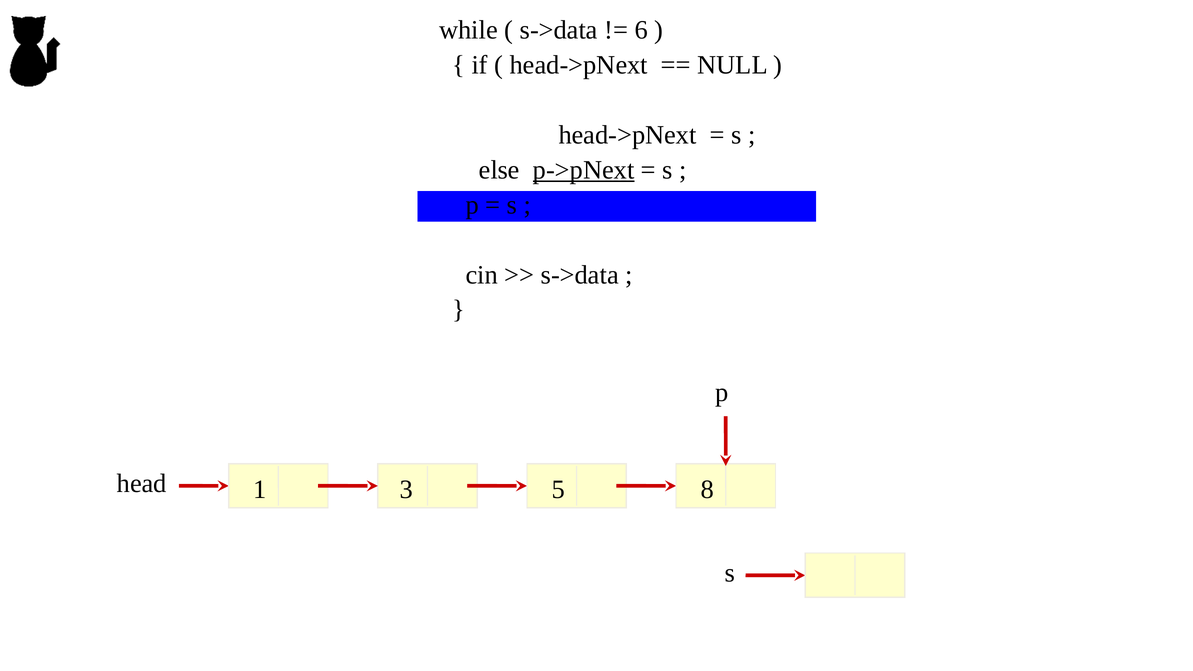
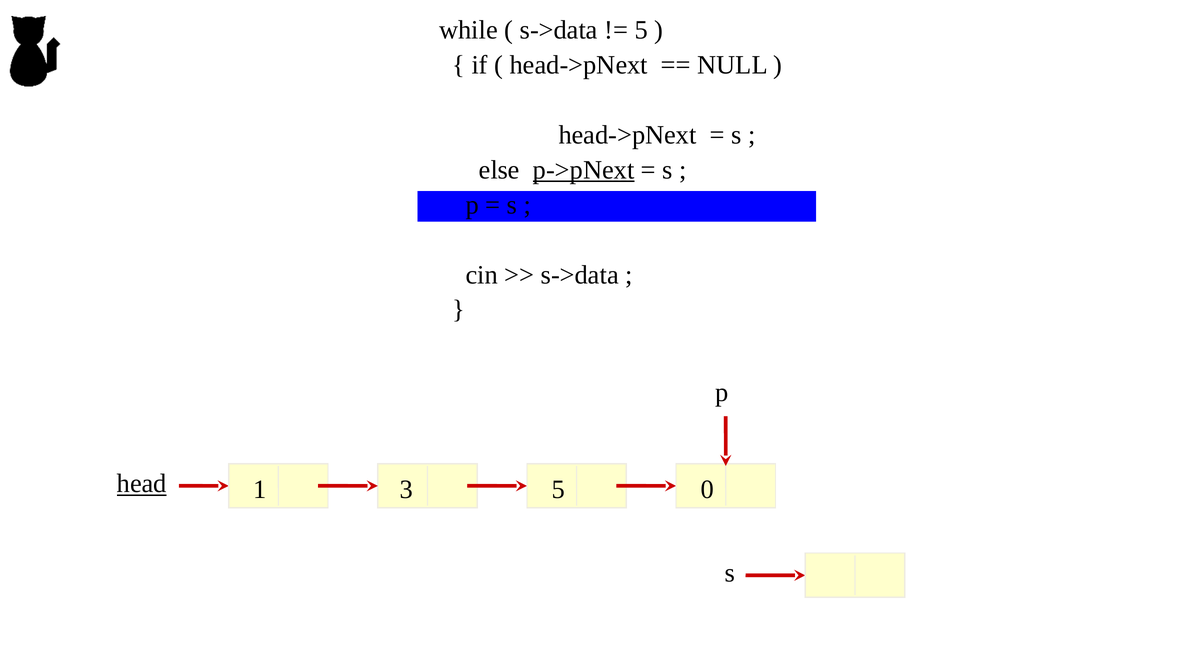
6 at (641, 30): 6 -> 5
head underline: none -> present
8: 8 -> 0
